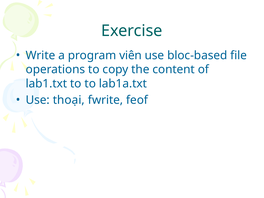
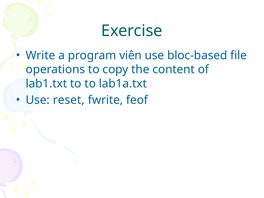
thoại: thoại -> reset
